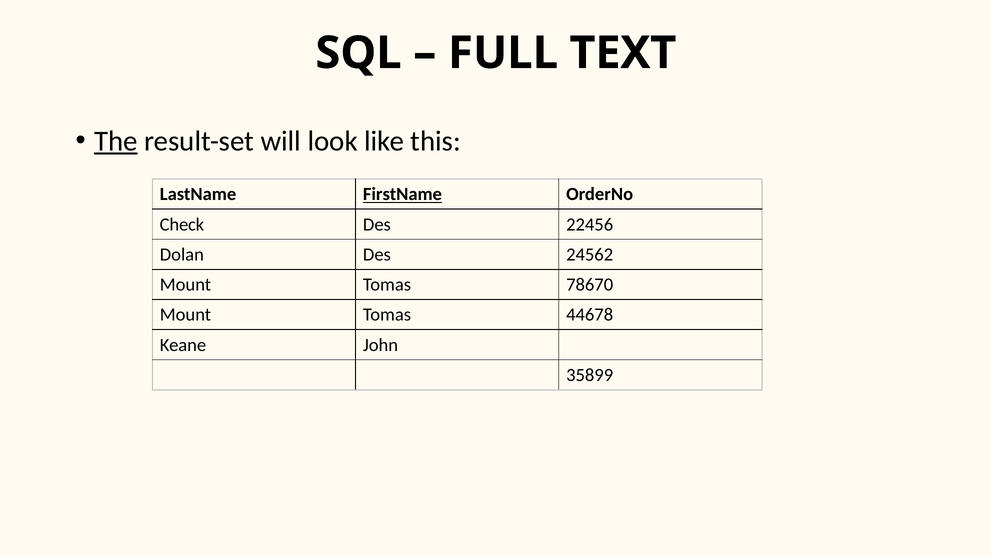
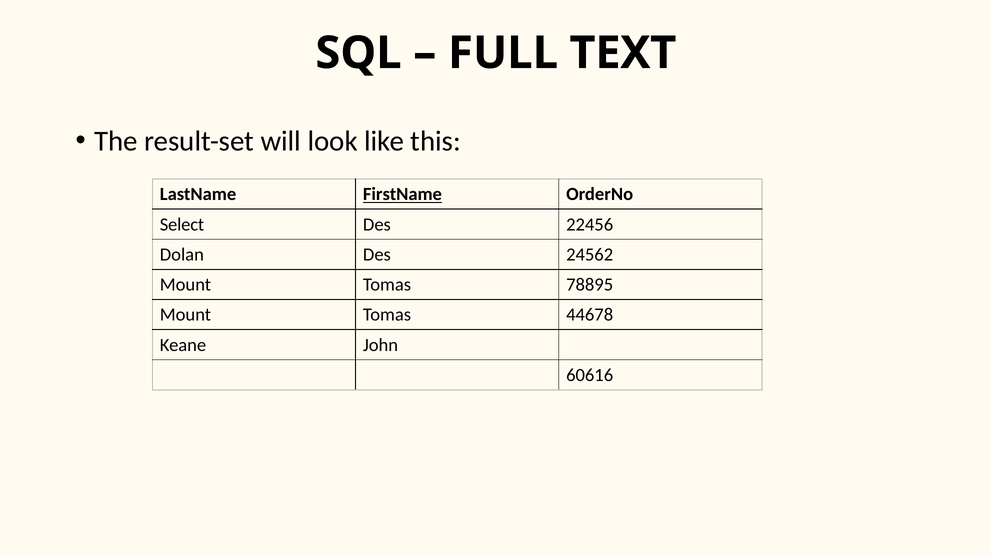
The underline: present -> none
Check: Check -> Select
78670: 78670 -> 78895
35899: 35899 -> 60616
